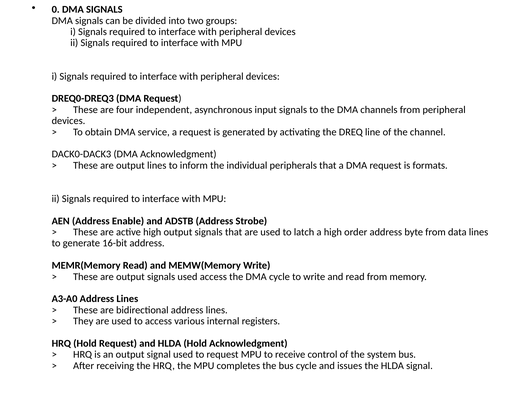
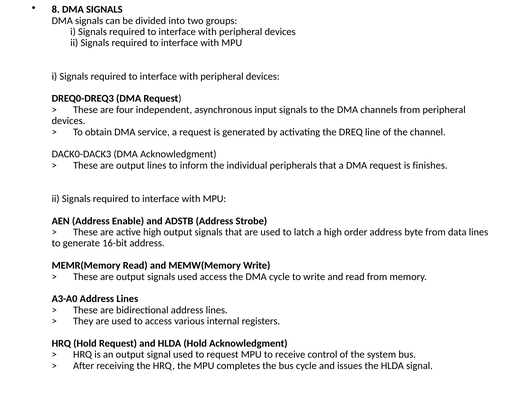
0: 0 -> 8
formats: formats -> finishes
